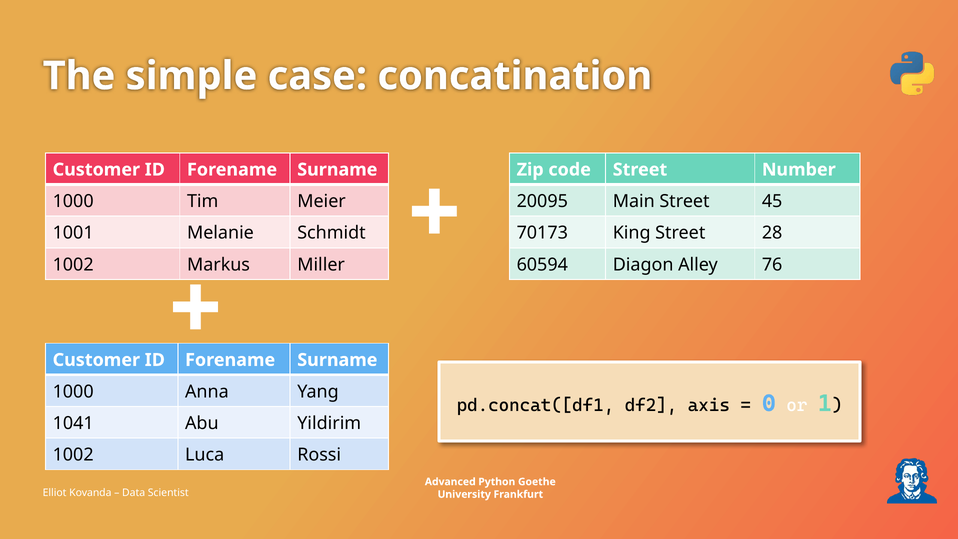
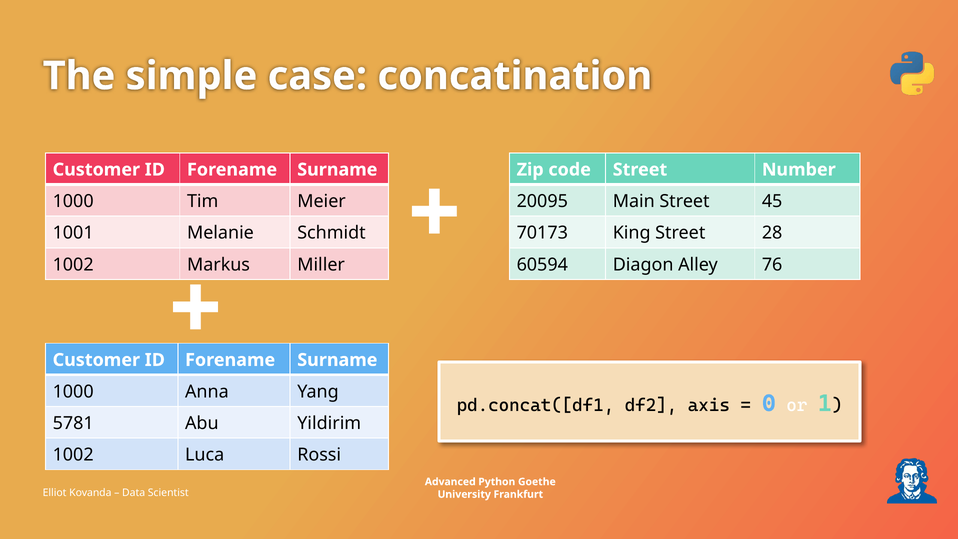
1041: 1041 -> 5781
